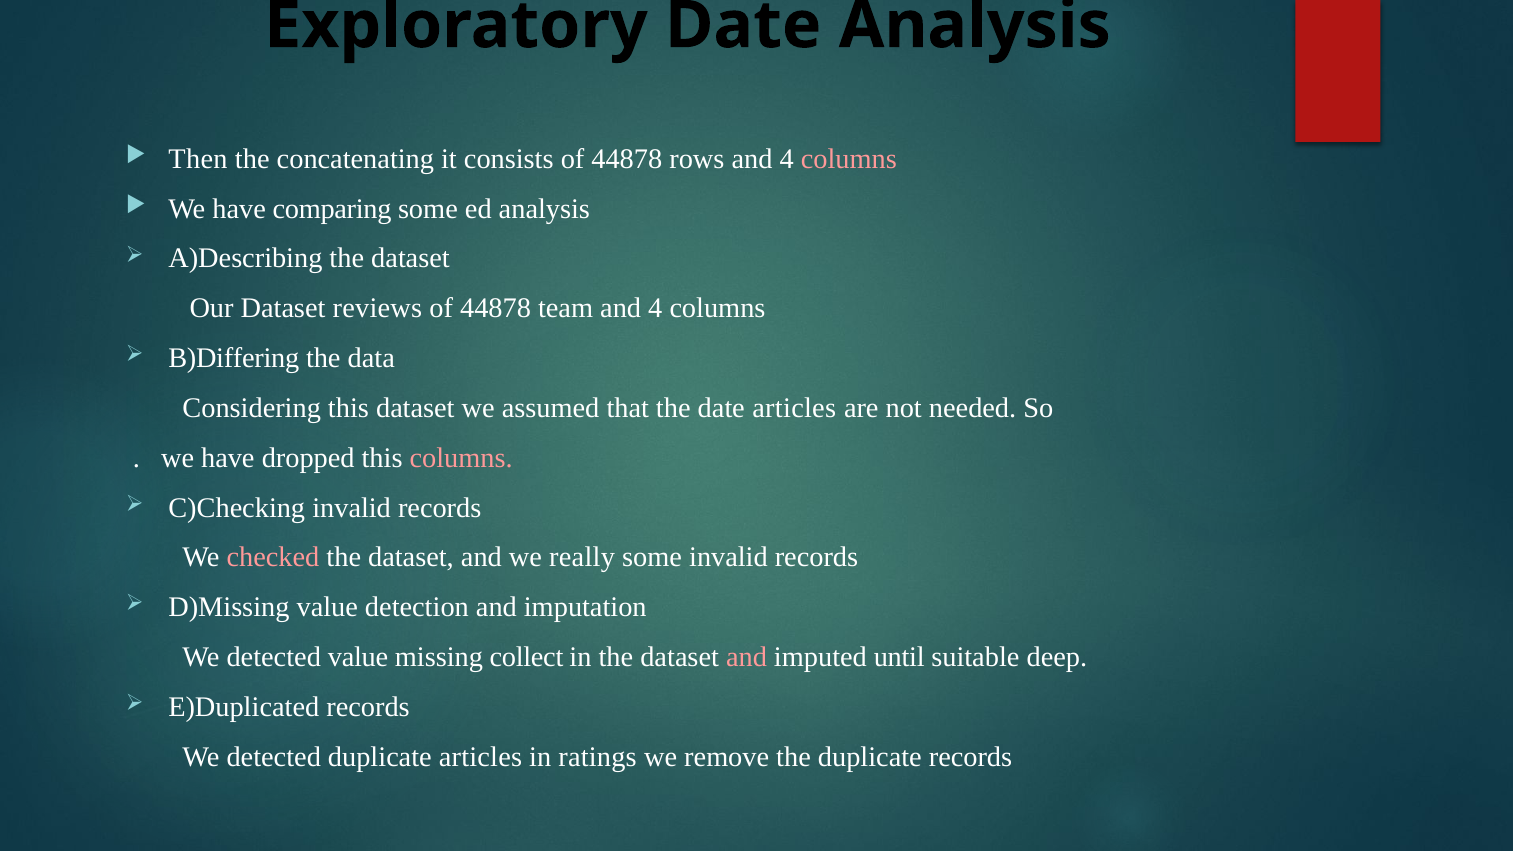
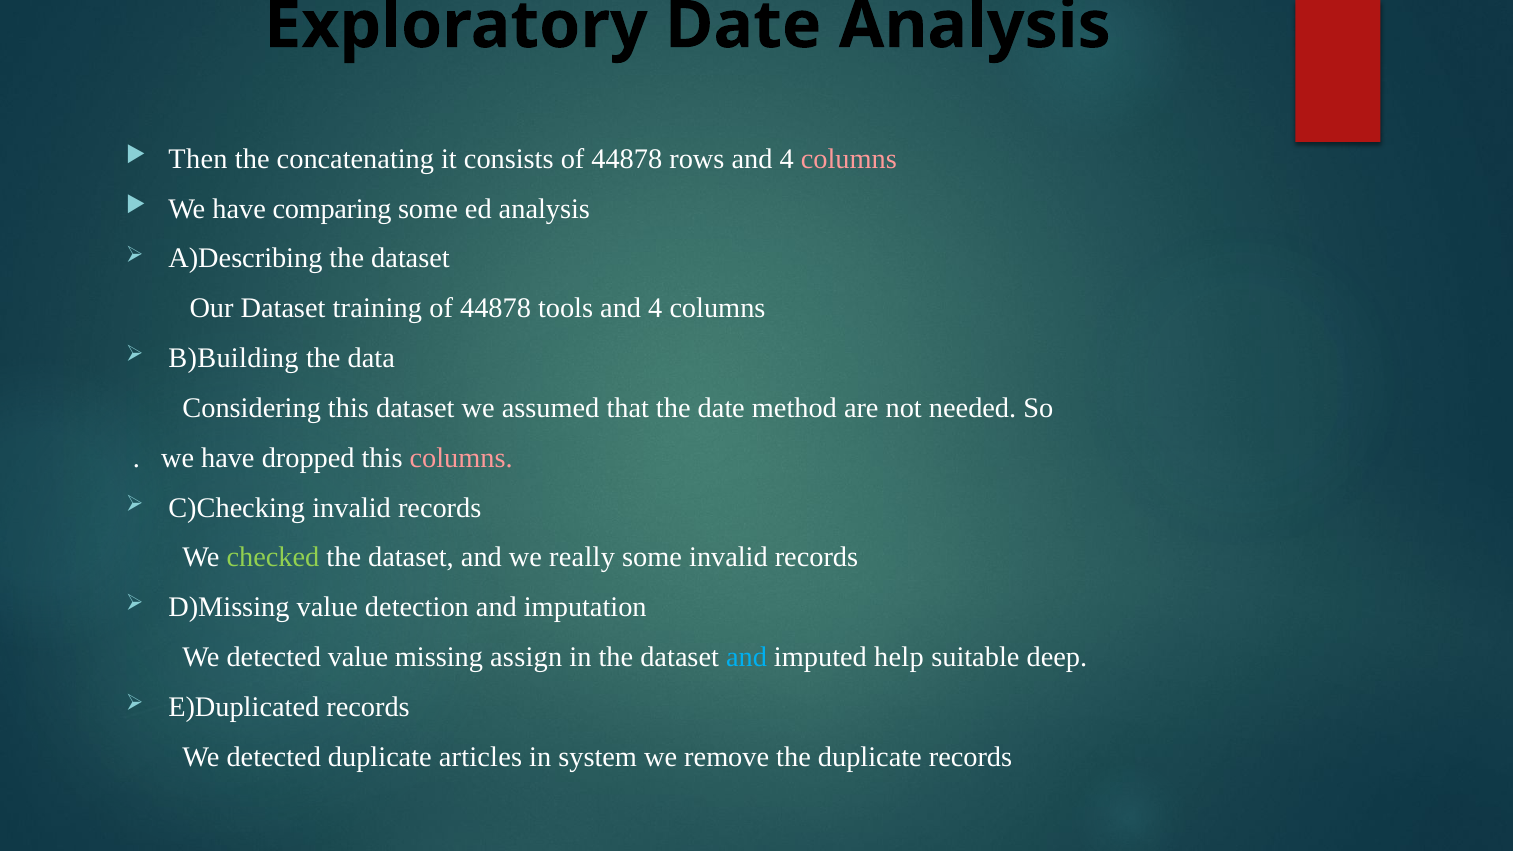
reviews: reviews -> training
team: team -> tools
B)Differing: B)Differing -> B)Building
date articles: articles -> method
checked colour: pink -> light green
collect: collect -> assign
and at (746, 657) colour: pink -> light blue
until: until -> help
ratings: ratings -> system
